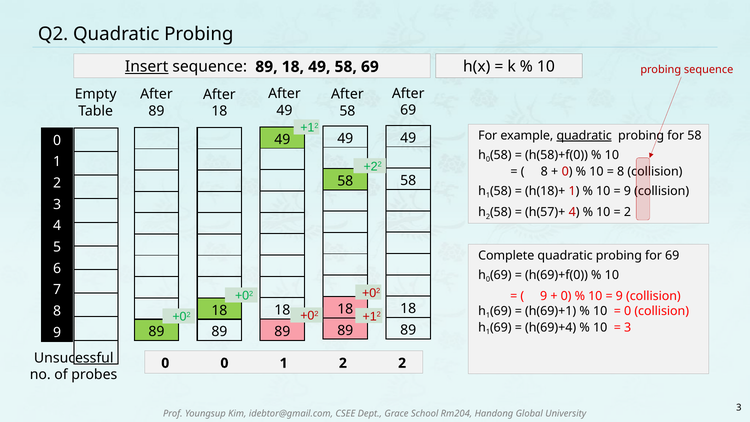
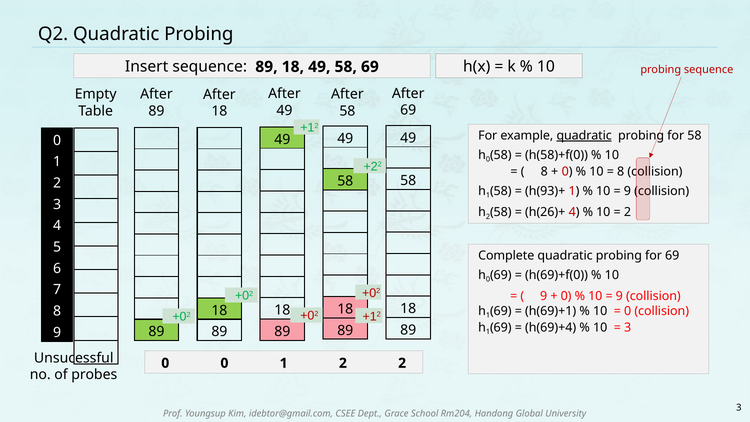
Insert underline: present -> none
h(18)+: h(18)+ -> h(93)+
h(57)+: h(57)+ -> h(26)+
